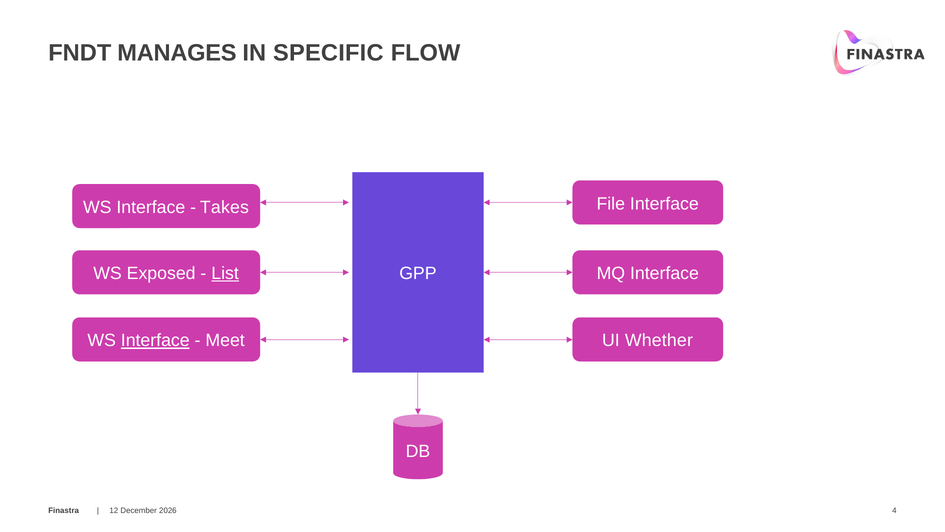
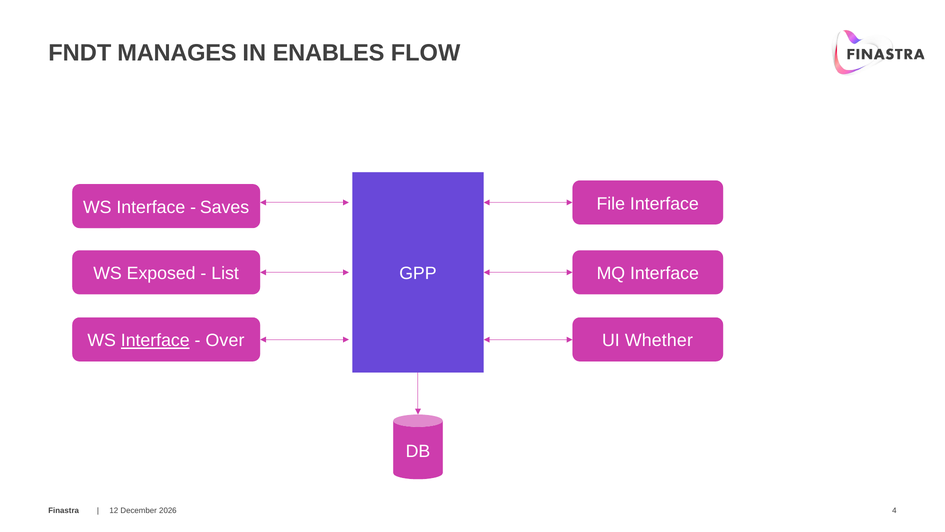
SPECIFIC: SPECIFIC -> ENABLES
Takes: Takes -> Saves
List underline: present -> none
Meet: Meet -> Over
